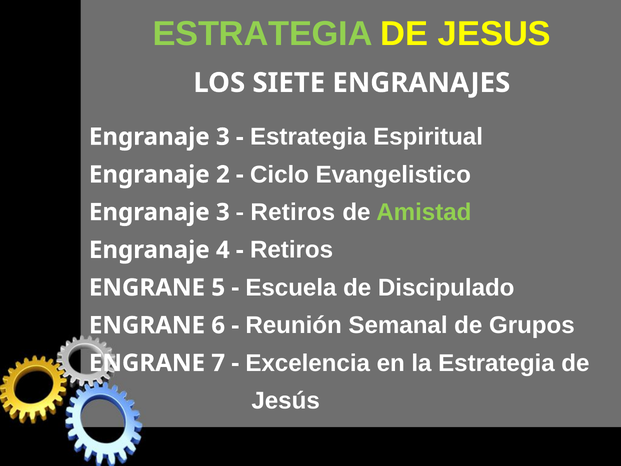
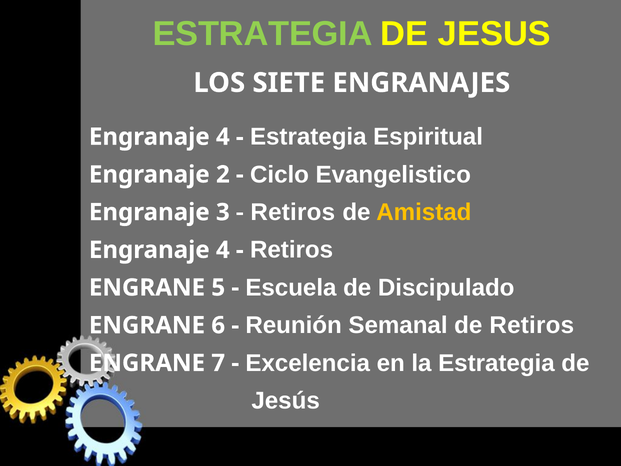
3 at (223, 137): 3 -> 4
Amistad colour: light green -> yellow
de Grupos: Grupos -> Retiros
